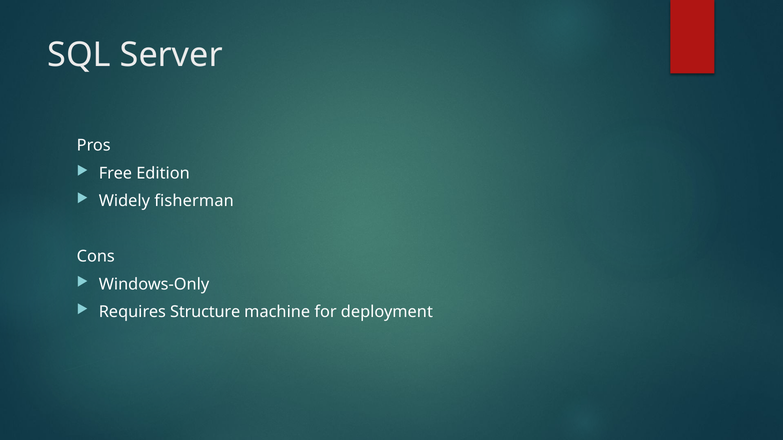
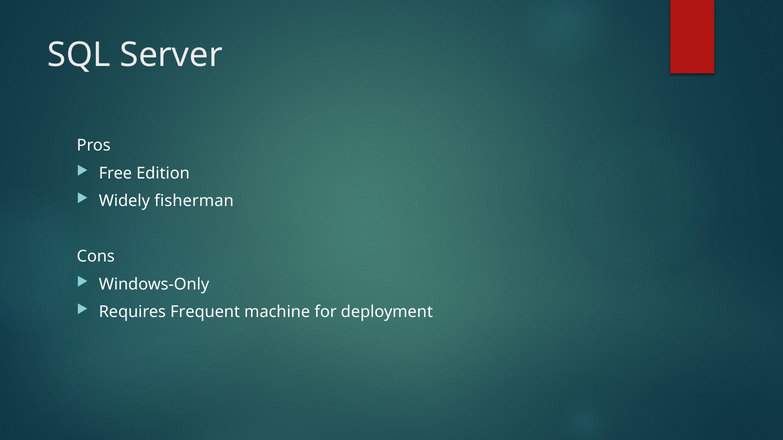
Structure: Structure -> Frequent
